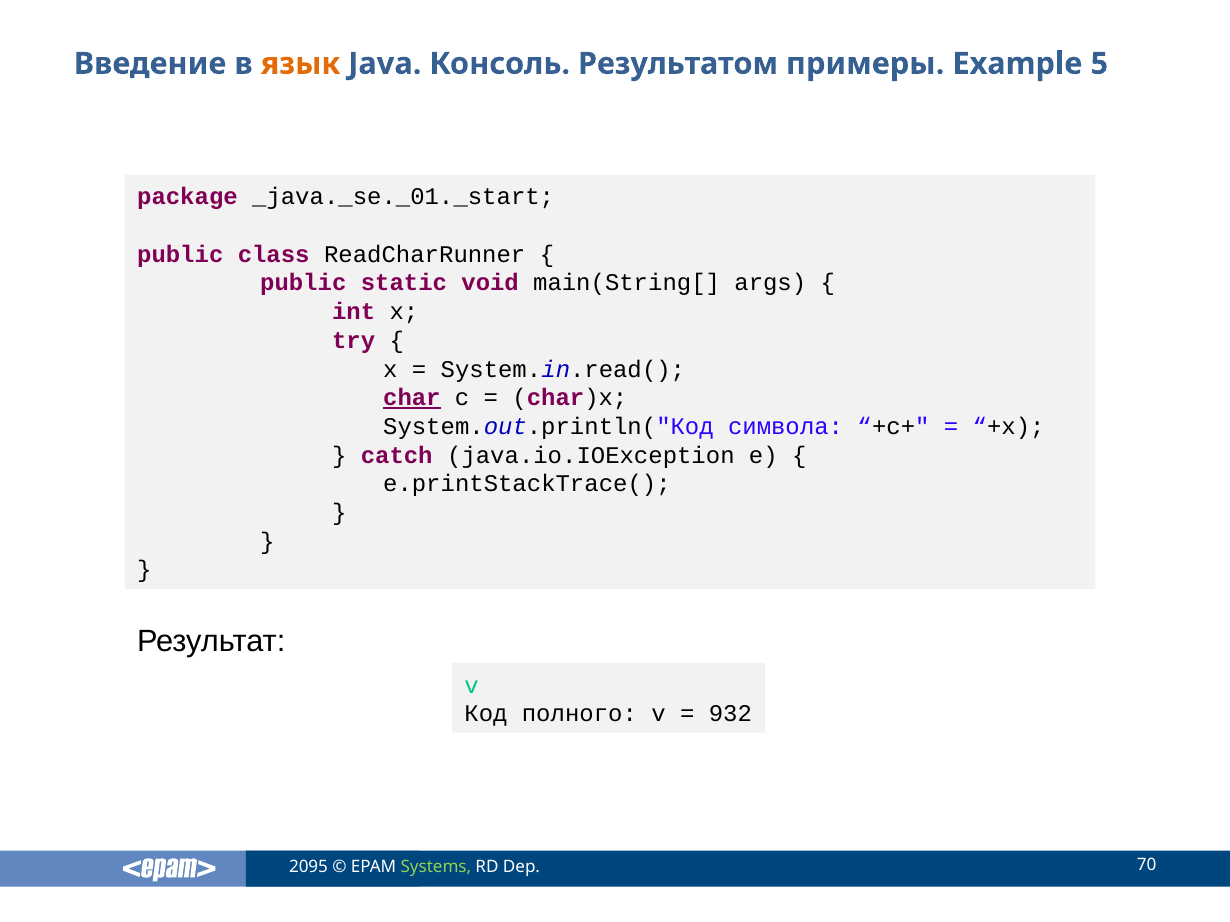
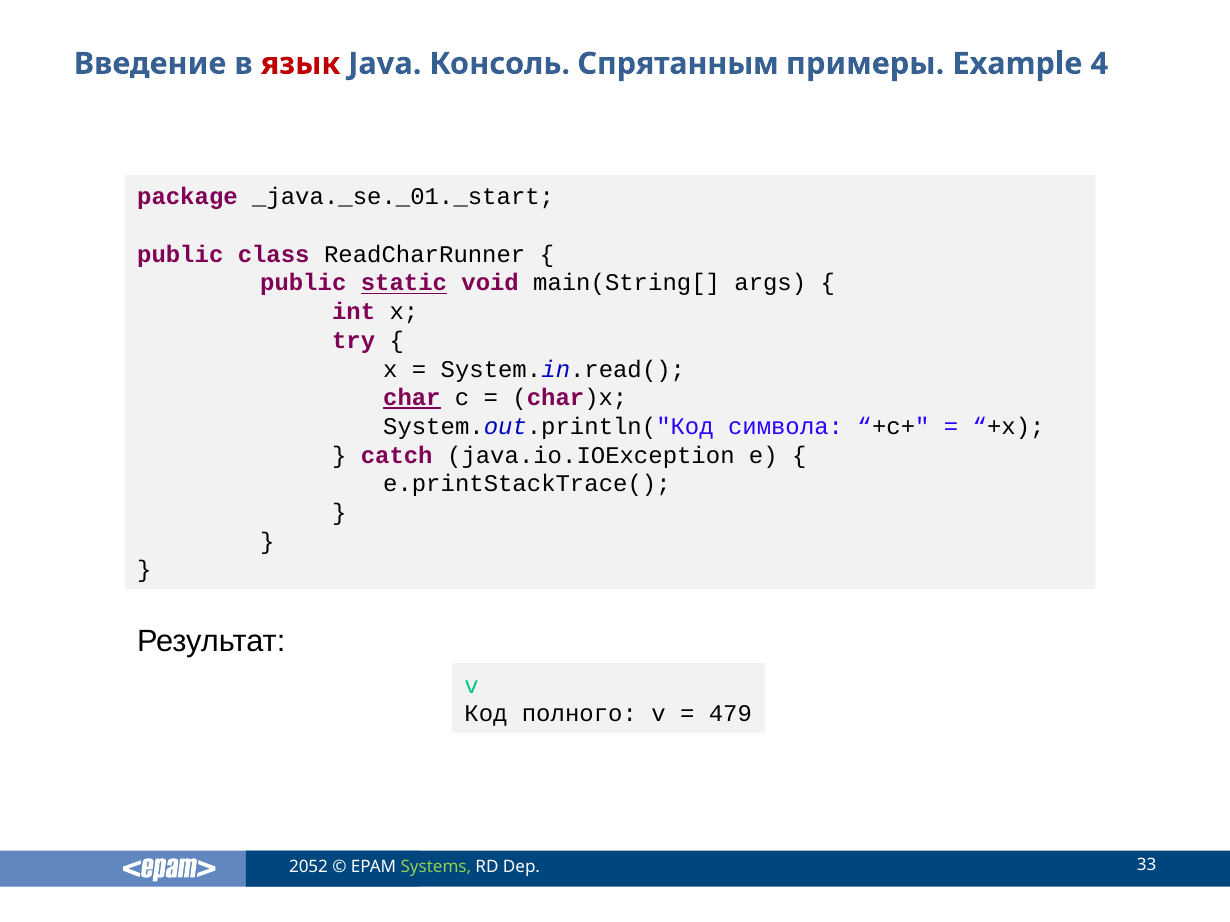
язык colour: orange -> red
Результатом: Результатом -> Спрятанным
5: 5 -> 4
static underline: none -> present
932: 932 -> 479
2095: 2095 -> 2052
70: 70 -> 33
